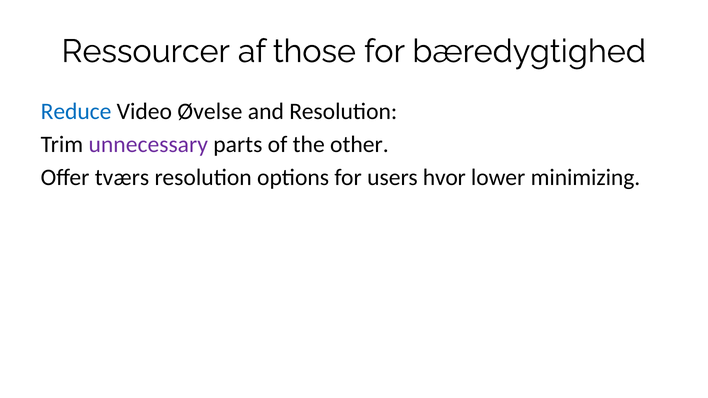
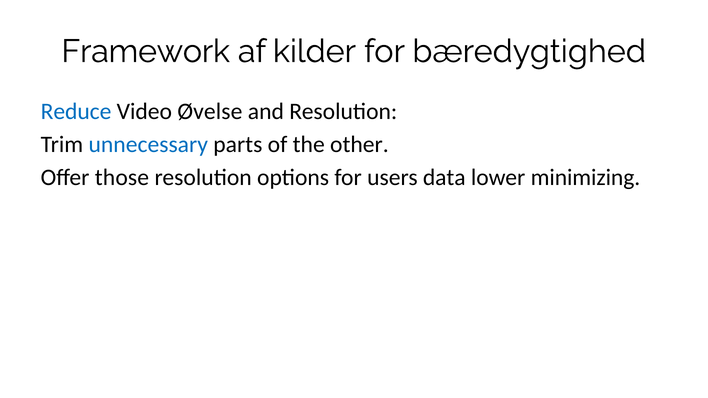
Ressourcer: Ressourcer -> Framework
those: those -> kilder
unnecessary colour: purple -> blue
tværs: tværs -> those
hvor: hvor -> data
